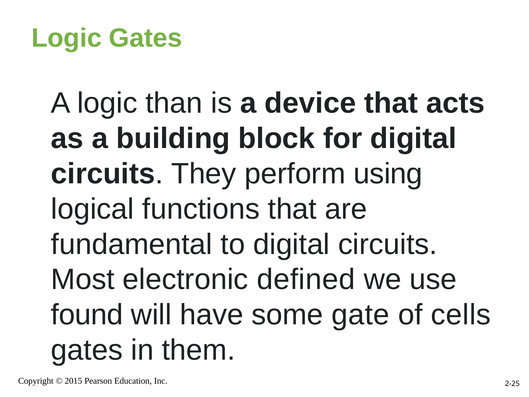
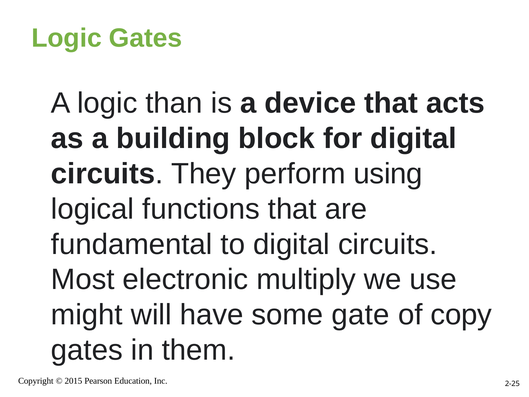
defined: defined -> multiply
found: found -> might
cells: cells -> copy
